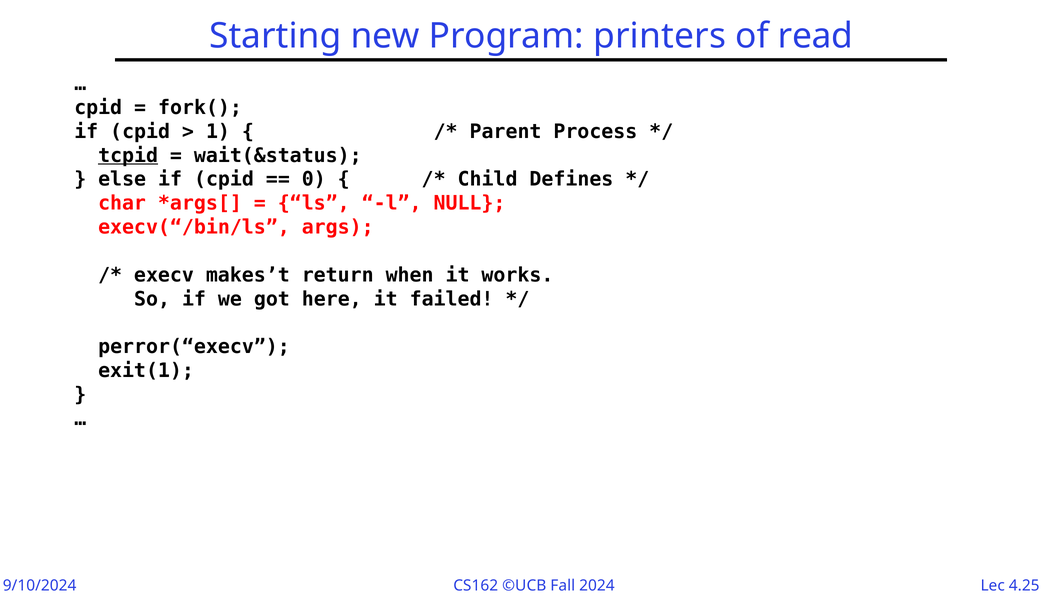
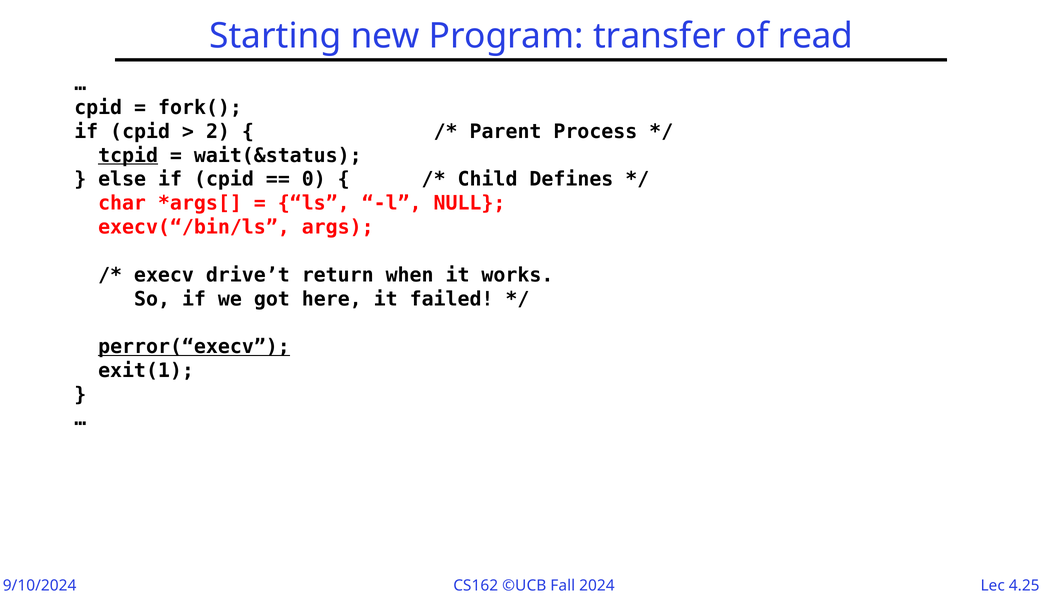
printers: printers -> transfer
1: 1 -> 2
makes’t: makes’t -> drive’t
perror(“execv underline: none -> present
